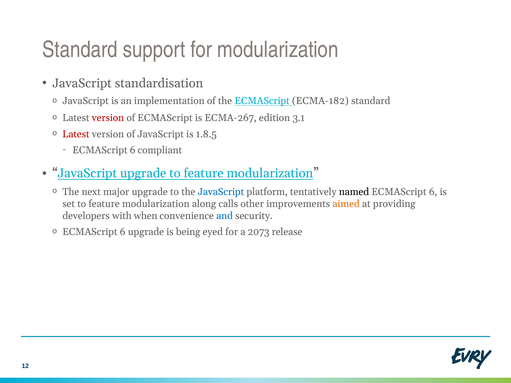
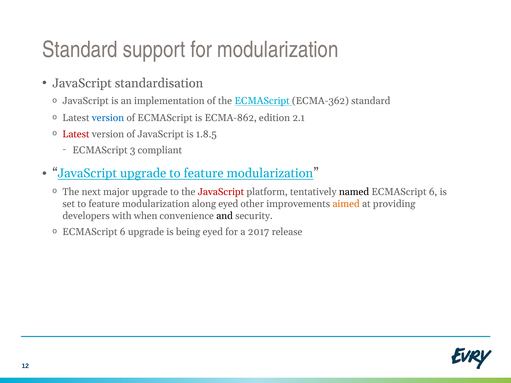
ECMA-182: ECMA-182 -> ECMA-362
version at (108, 118) colour: red -> blue
ECMA-267: ECMA-267 -> ECMA-862
3.1: 3.1 -> 2.1
6 at (133, 150): 6 -> 3
JavaScript at (221, 192) colour: blue -> red
along calls: calls -> eyed
and colour: blue -> black
2073: 2073 -> 2017
